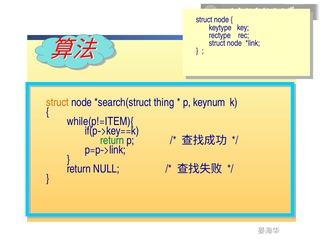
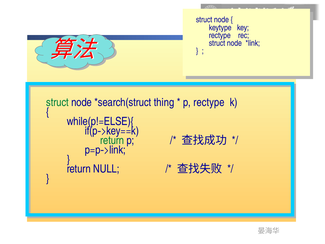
struct at (57, 102) colour: orange -> green
p keynum: keynum -> rectype
while(p!=ITEM){: while(p!=ITEM){ -> while(p!=ELSE){
